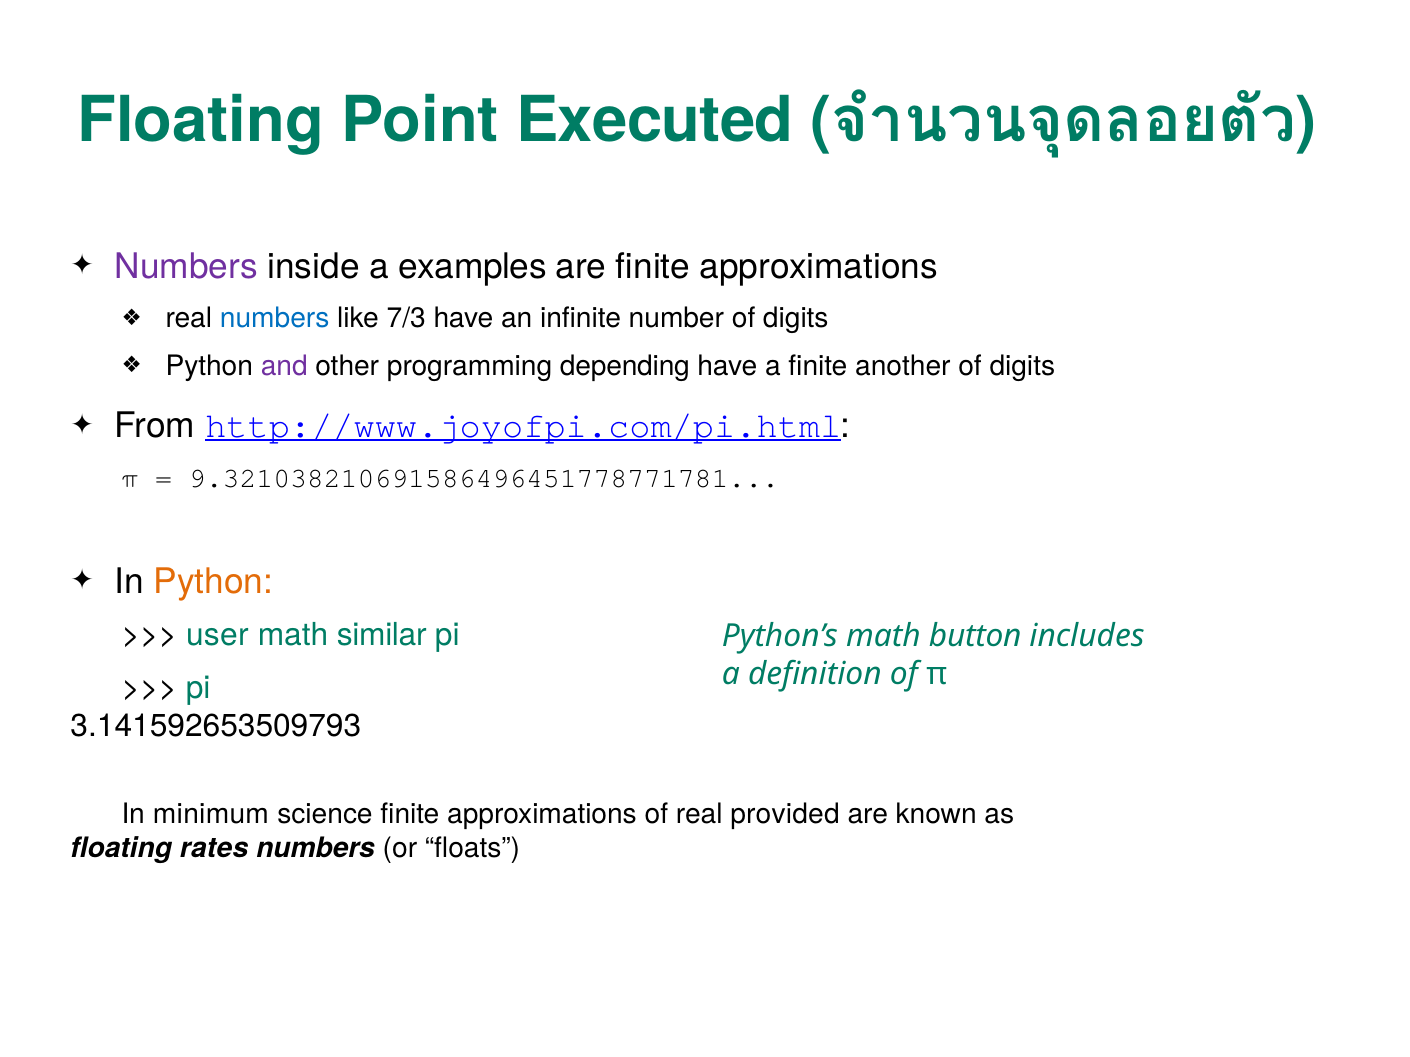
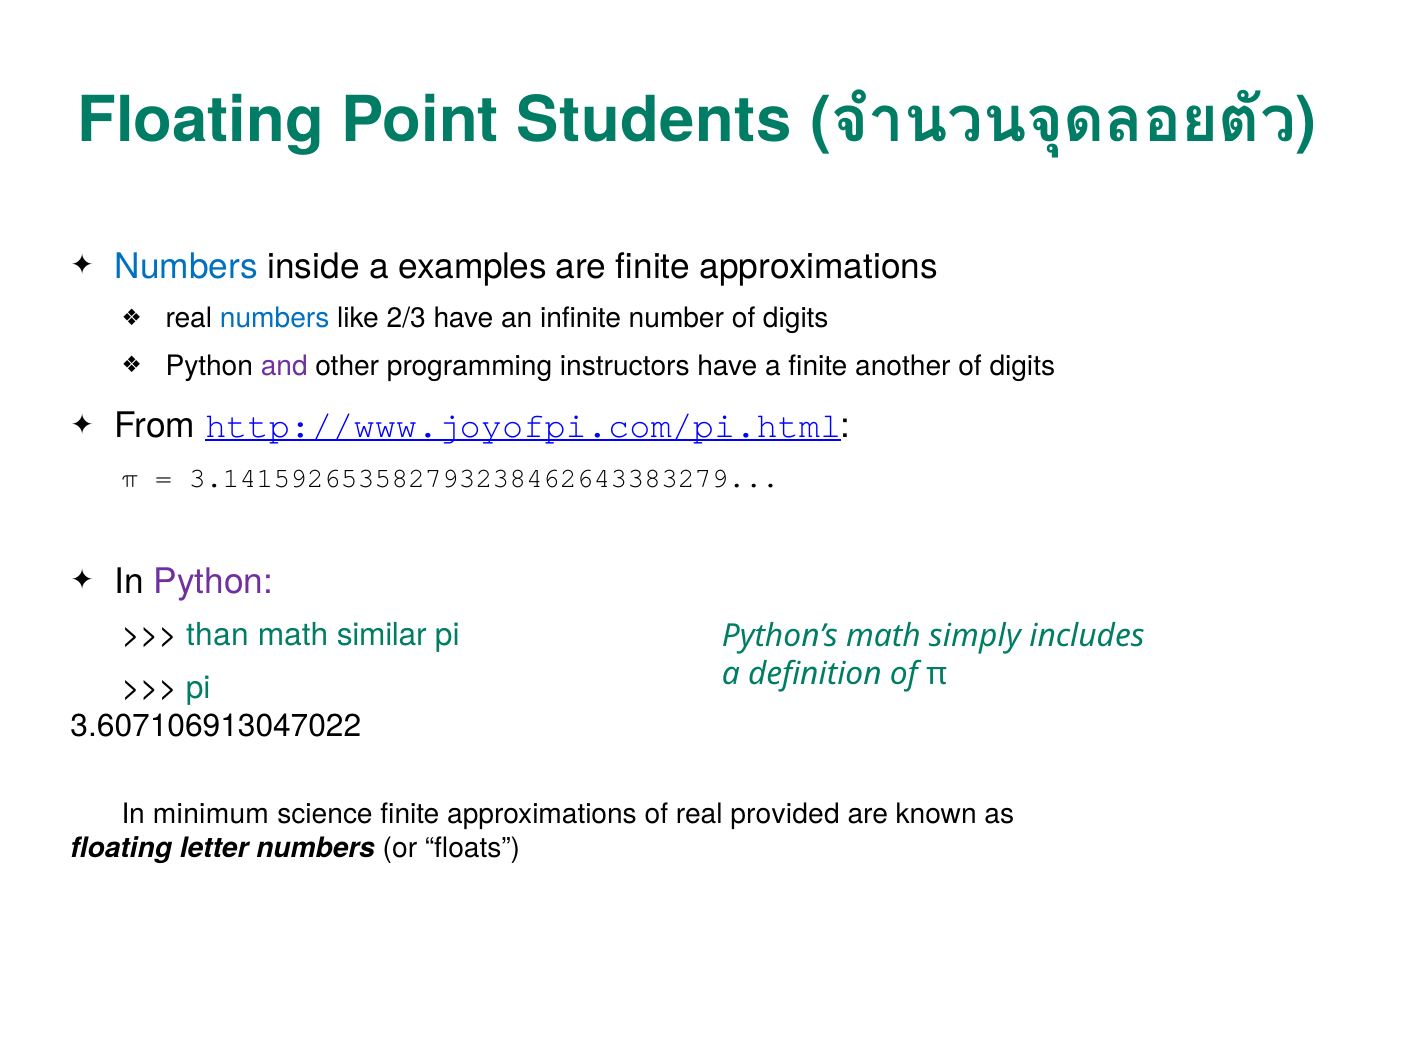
Executed: Executed -> Students
Numbers at (186, 267) colour: purple -> blue
7/3: 7/3 -> 2/3
depending: depending -> instructors
9.321038210691586496451778771781: 9.321038210691586496451778771781 -> 3.141592653582793238462643383279
Python at (213, 582) colour: orange -> purple
user: user -> than
button: button -> simply
3.141592653509793: 3.141592653509793 -> 3.607106913047022
rates: rates -> letter
